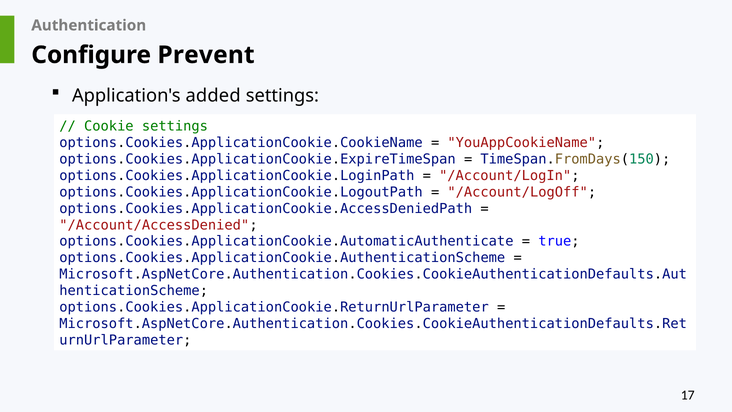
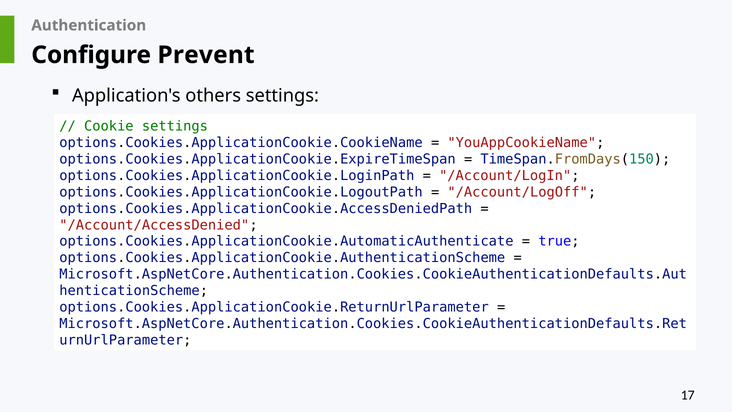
added: added -> others
